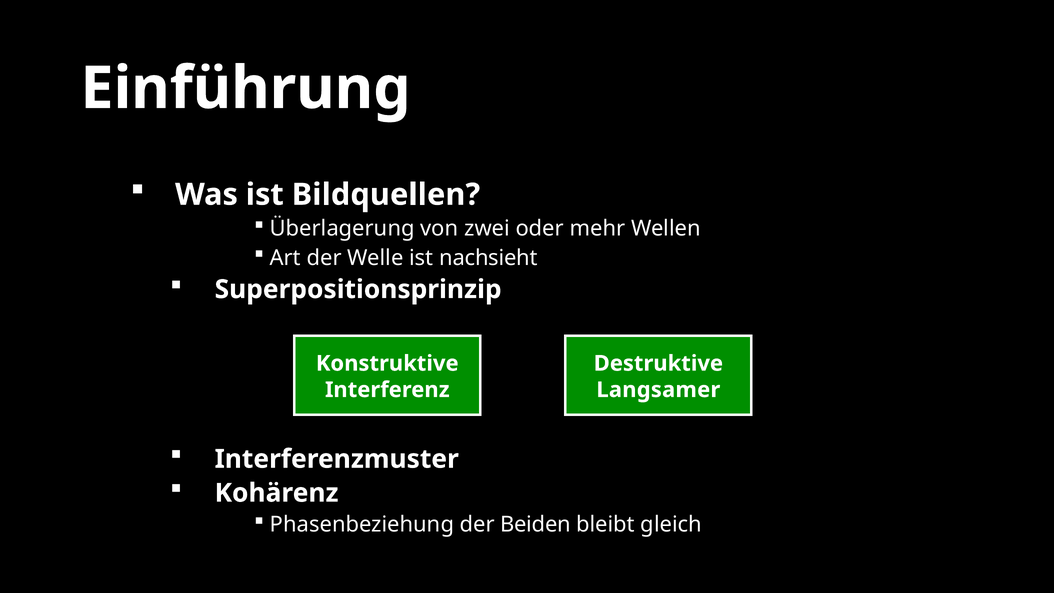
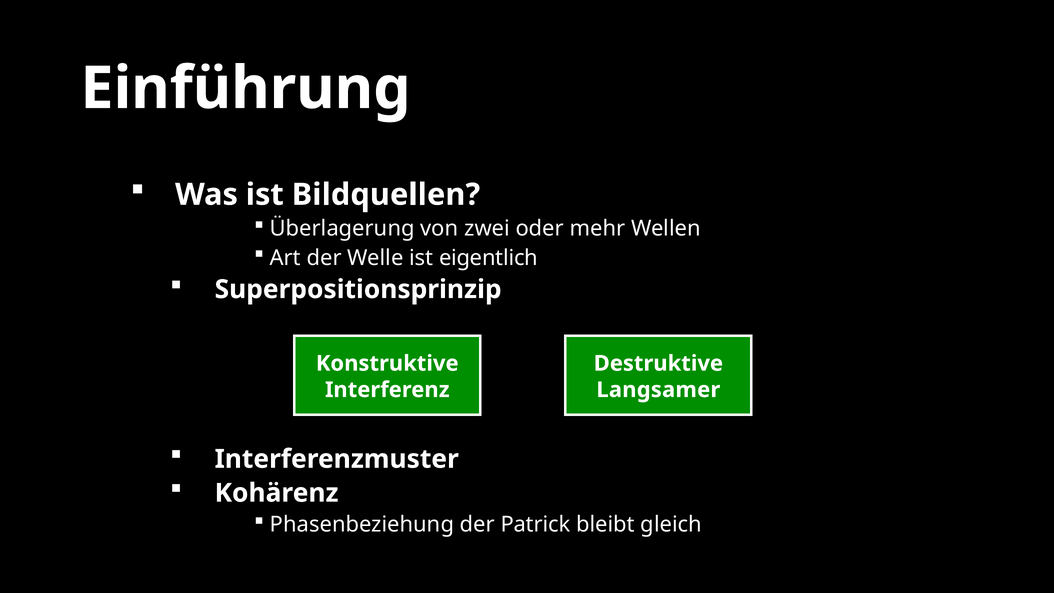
nachsieht: nachsieht -> eigentlich
Beiden: Beiden -> Patrick
